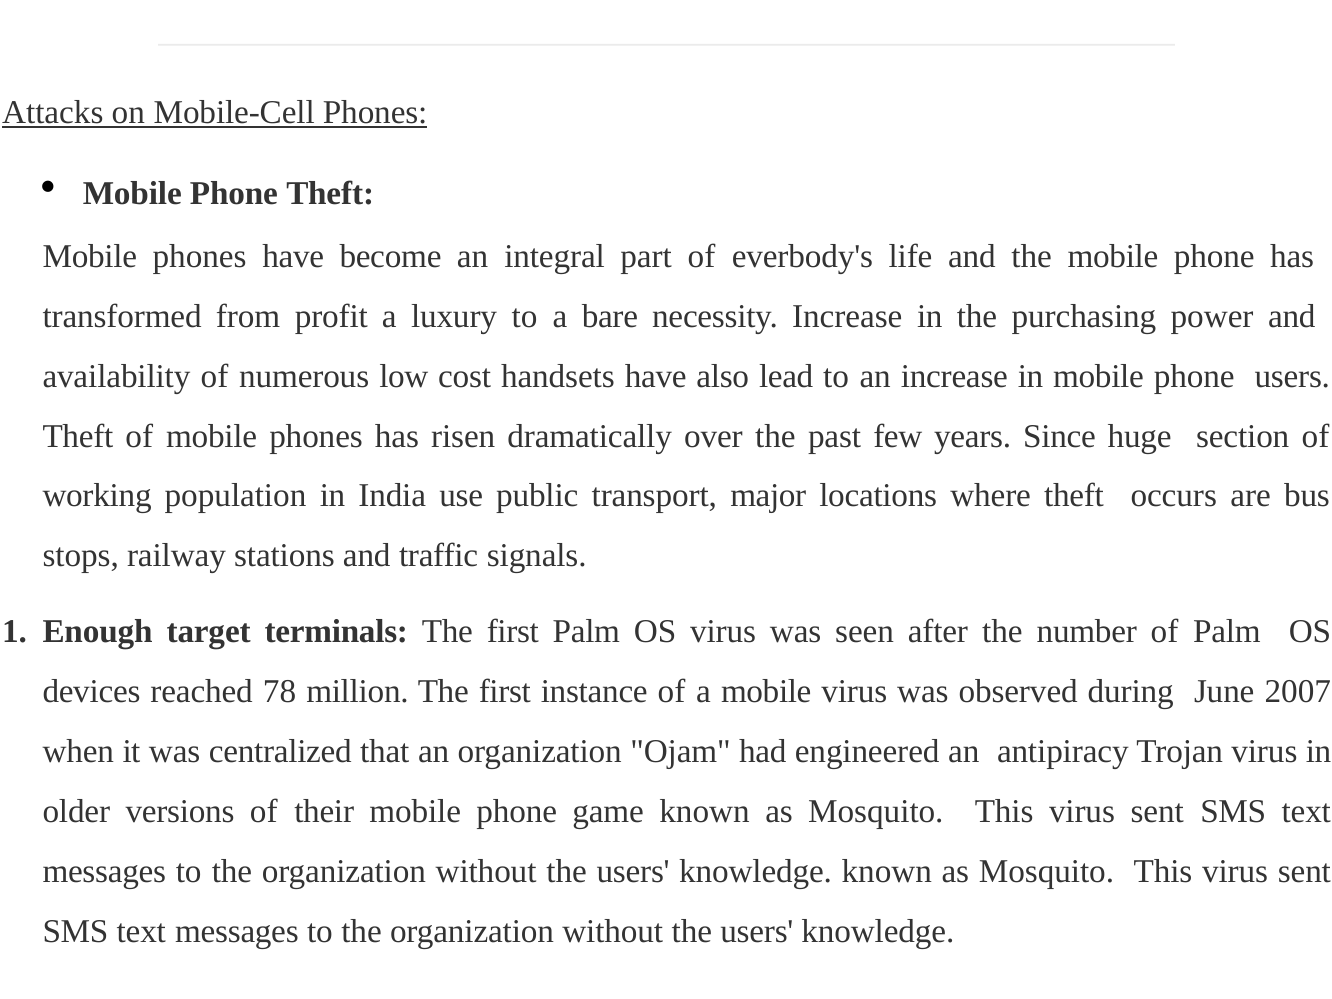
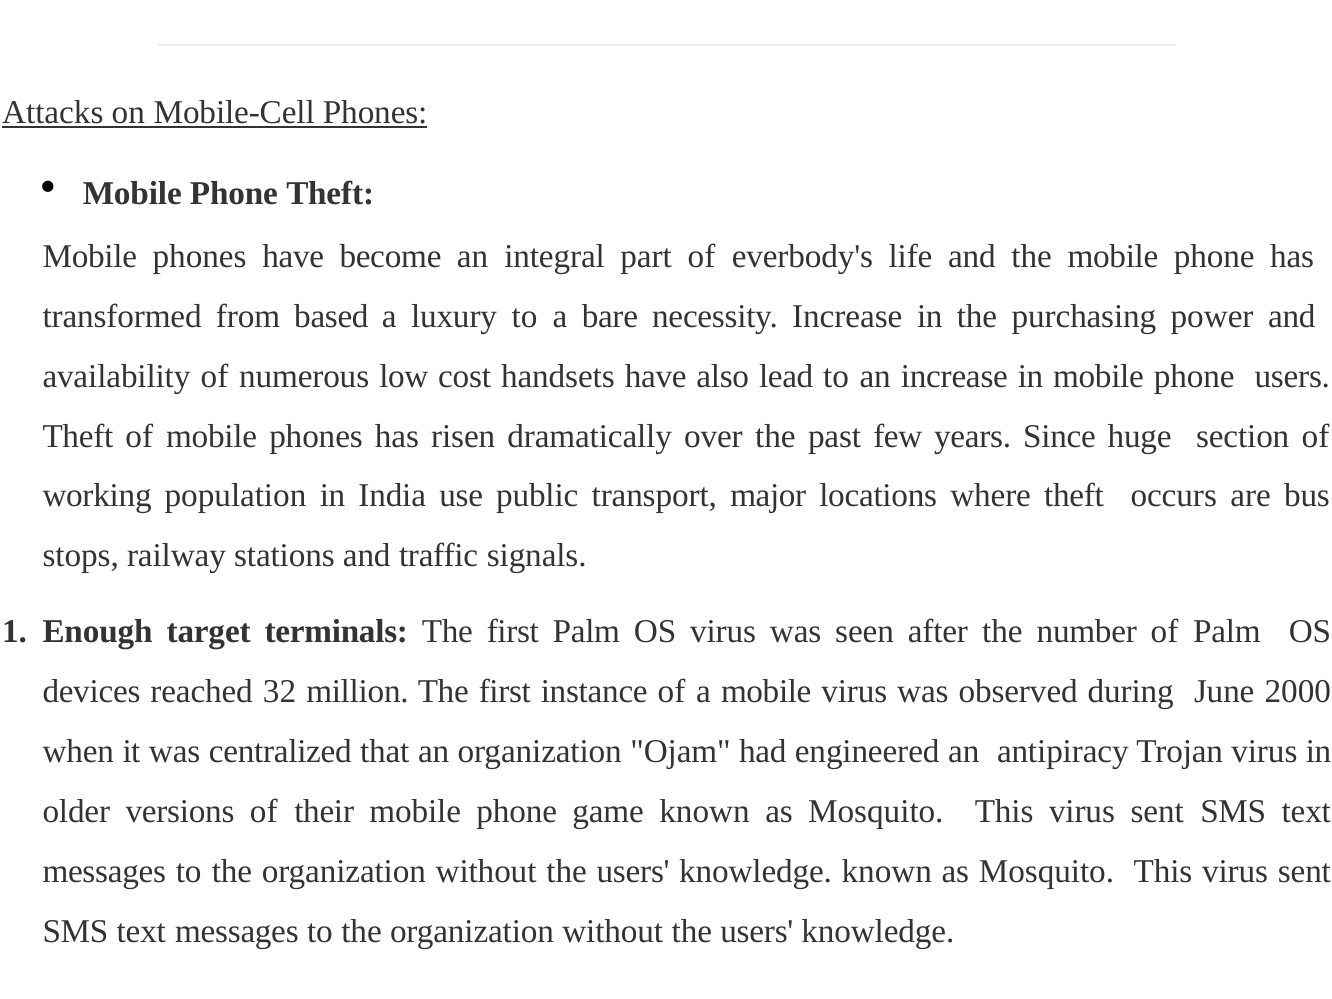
profit: profit -> based
78: 78 -> 32
2007: 2007 -> 2000
